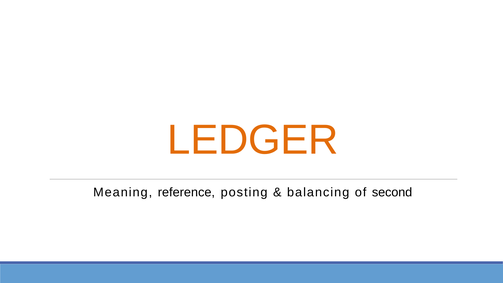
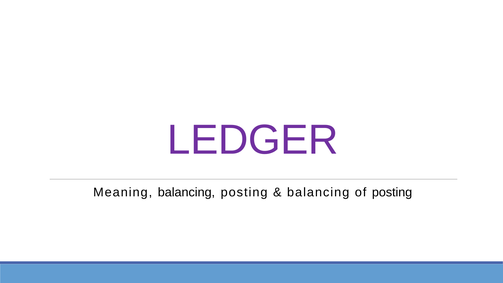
LEDGER colour: orange -> purple
Meaning reference: reference -> balancing
of second: second -> posting
